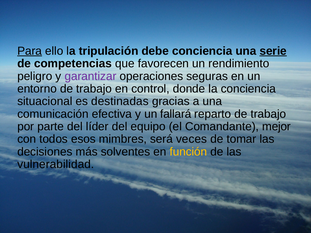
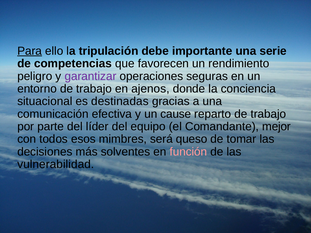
debe conciencia: conciencia -> importante
serie underline: present -> none
control: control -> ajenos
fallará: fallará -> cause
veces: veces -> queso
función colour: yellow -> pink
